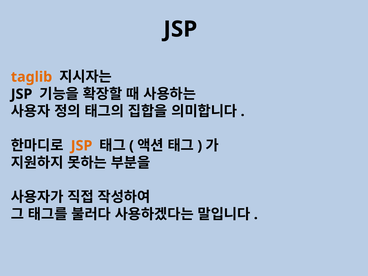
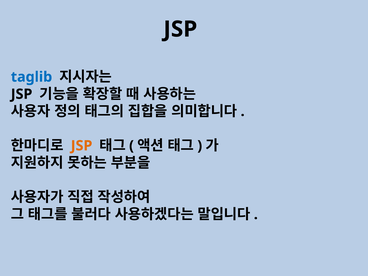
taglib colour: orange -> blue
